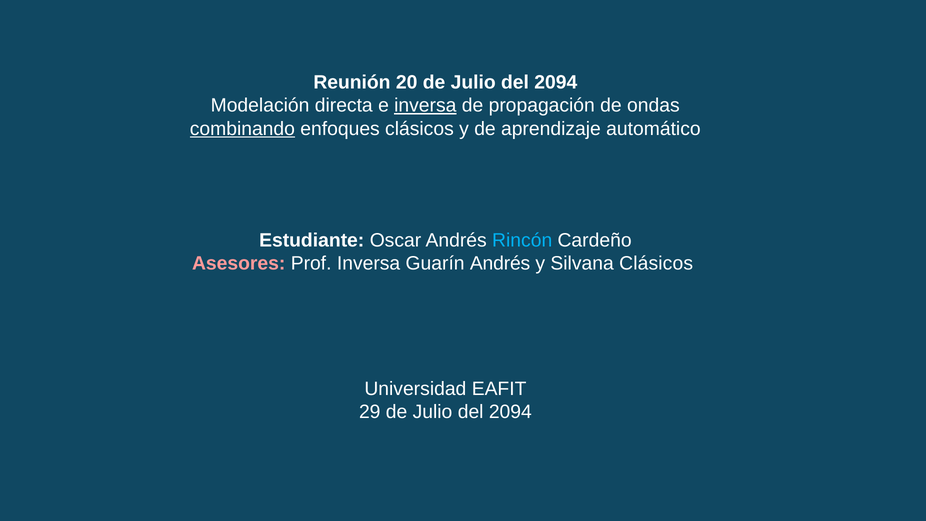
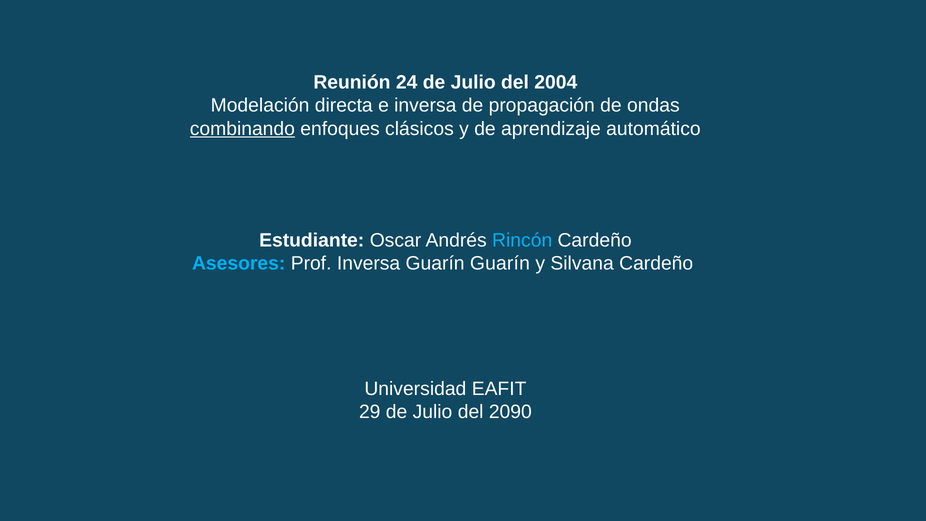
20: 20 -> 24
2094 at (556, 82): 2094 -> 2004
inversa at (425, 105) underline: present -> none
Asesores colour: pink -> light blue
Guarín Andrés: Andrés -> Guarín
Silvana Clásicos: Clásicos -> Cardeño
2094 at (510, 412): 2094 -> 2090
